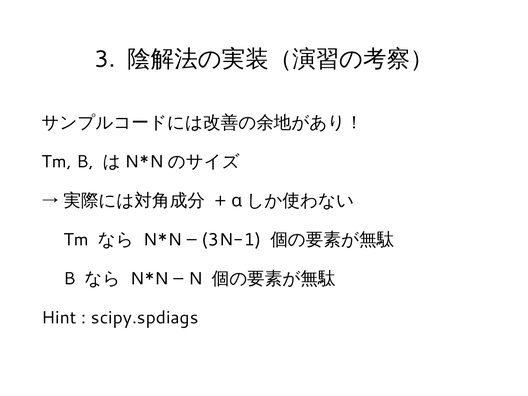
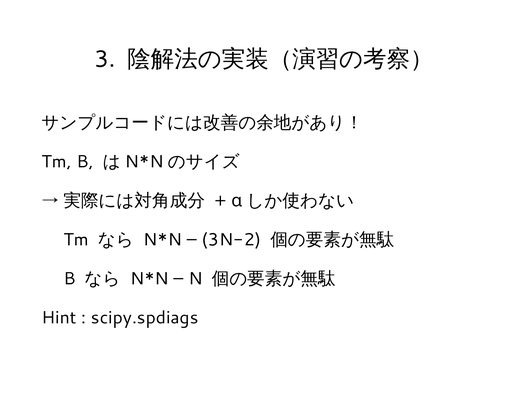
3N-1: 3N-1 -> 3N-2
